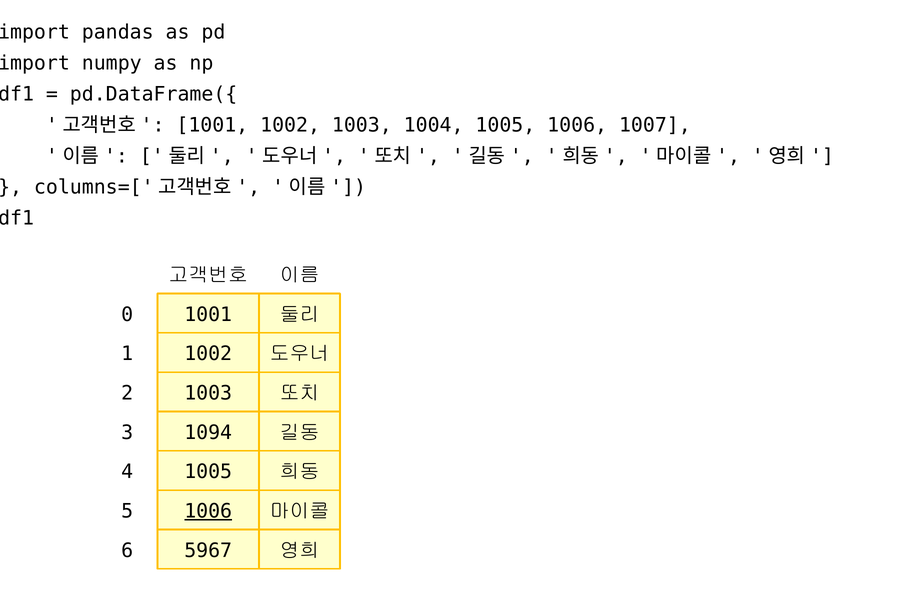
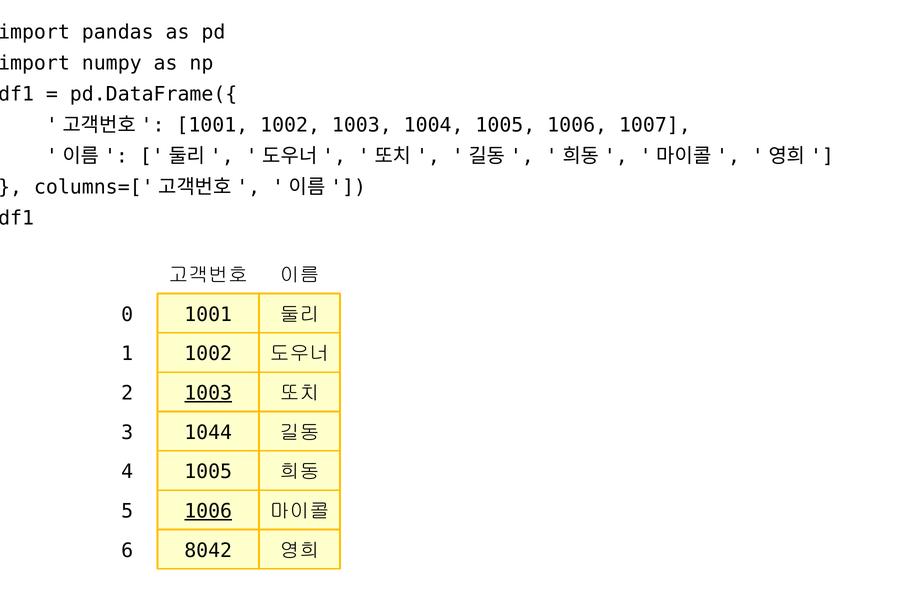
1003 at (208, 393) underline: none -> present
1094: 1094 -> 1044
5967: 5967 -> 8042
